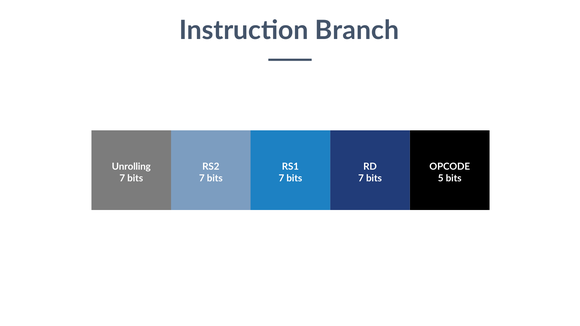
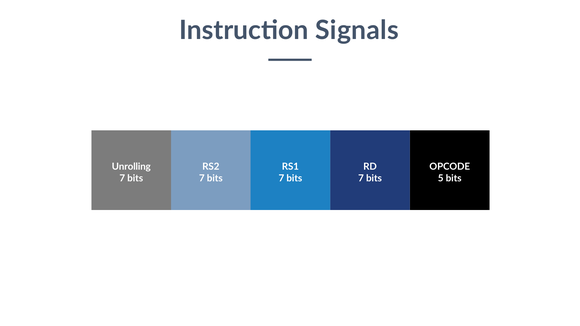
Branch: Branch -> Signals
